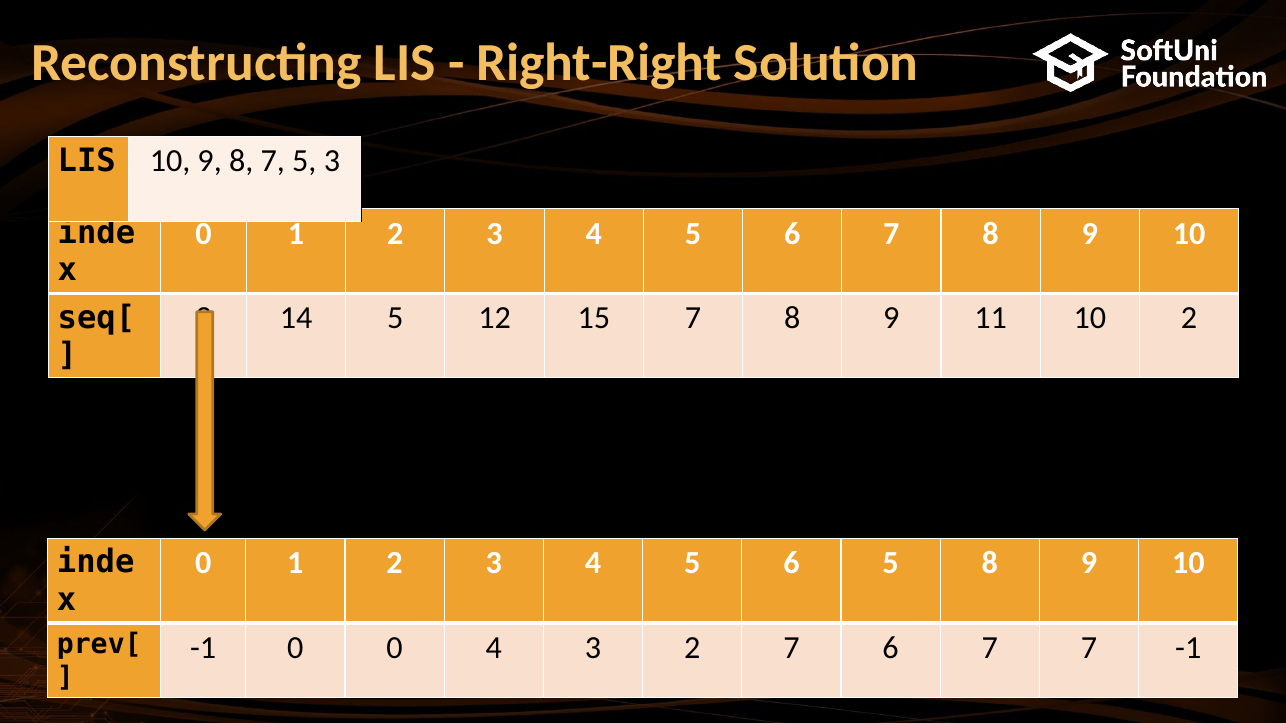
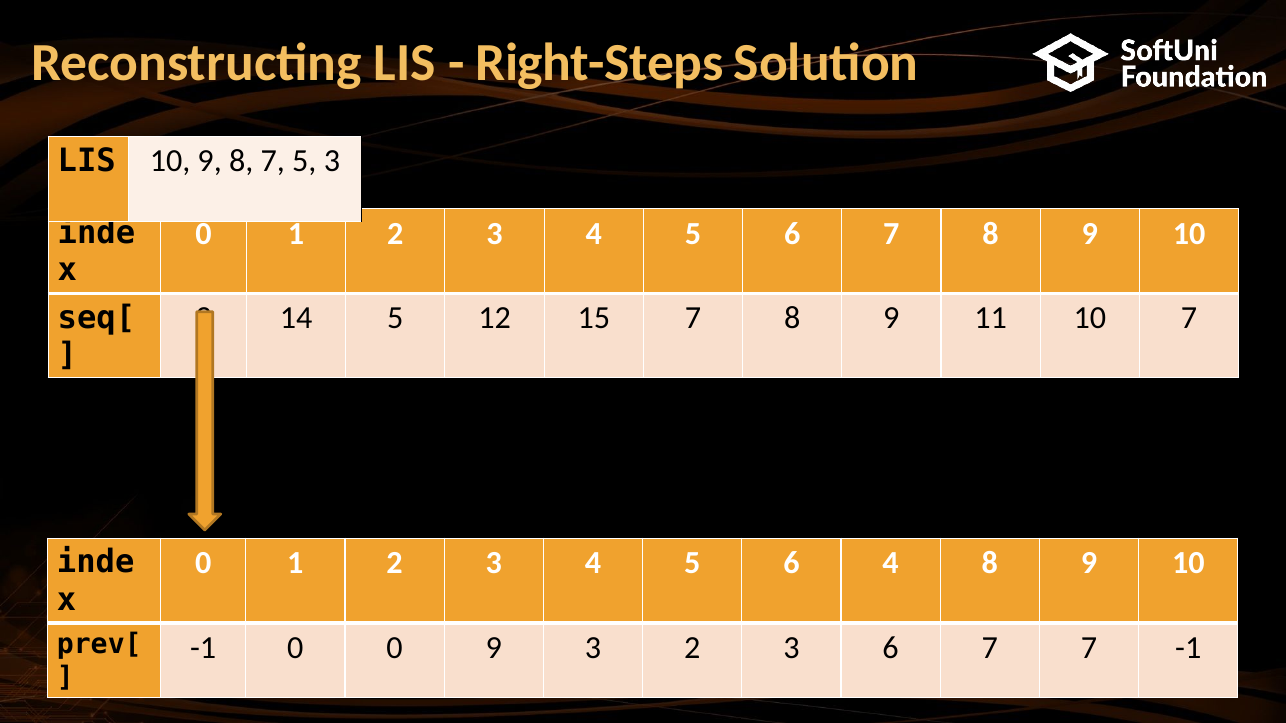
Right-Right: Right-Right -> Right-Steps
10 2: 2 -> 7
6 5: 5 -> 4
0 4: 4 -> 9
3 2 7: 7 -> 3
